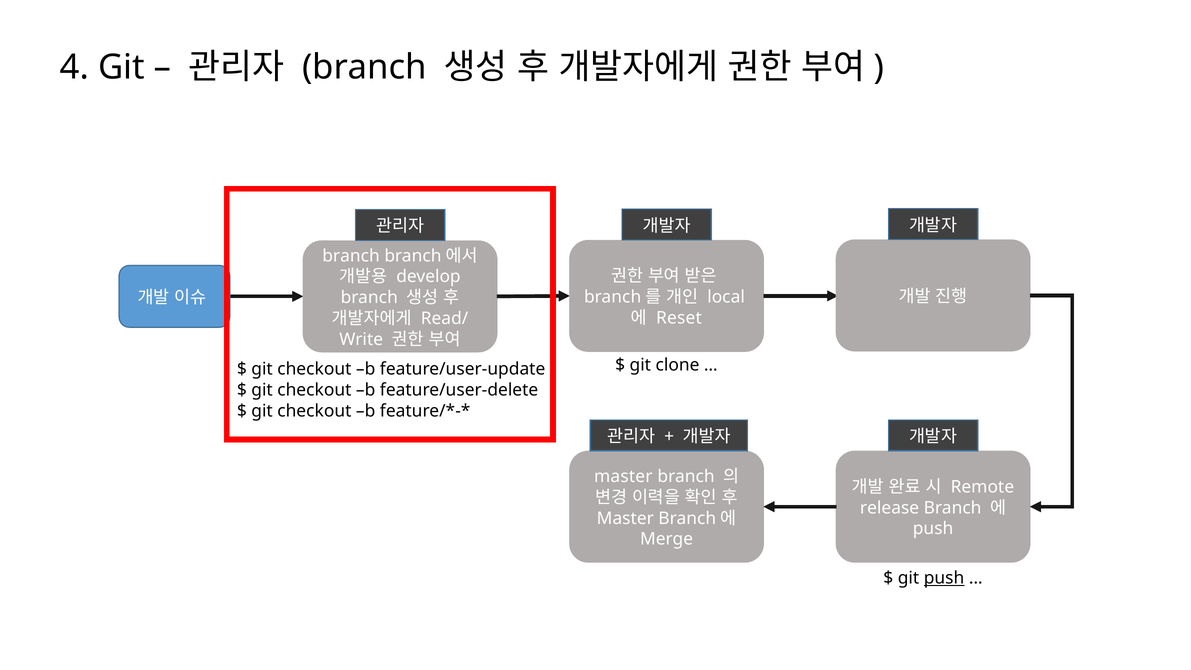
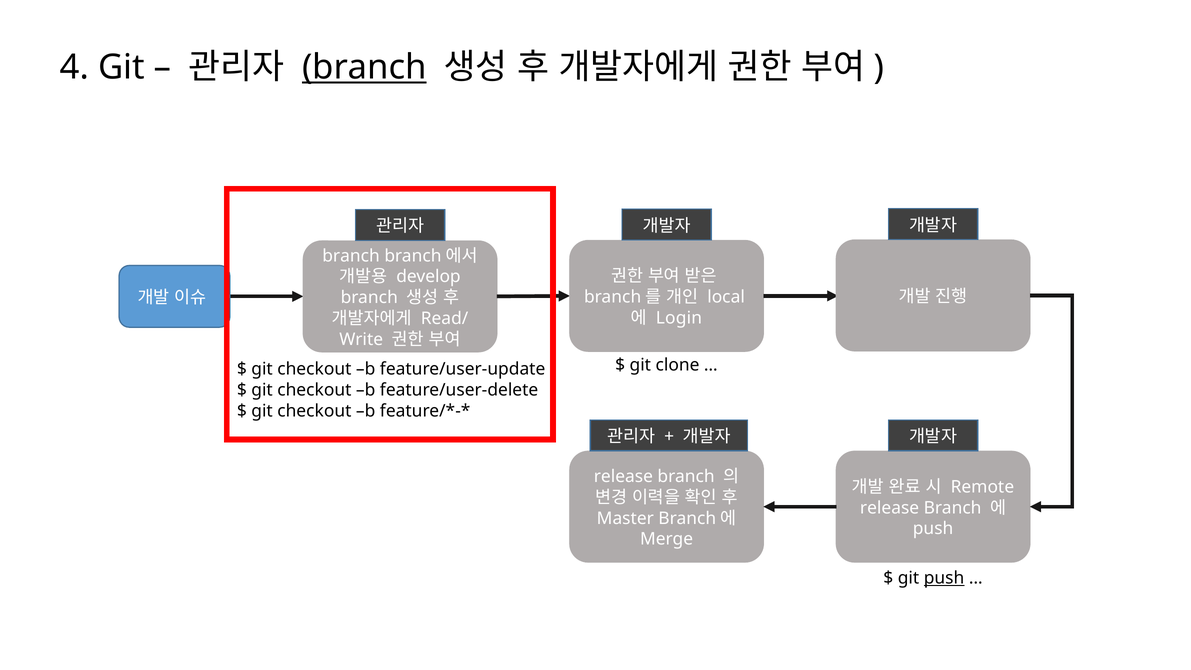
branch at (364, 67) underline: none -> present
Reset: Reset -> Login
master at (623, 477): master -> release
